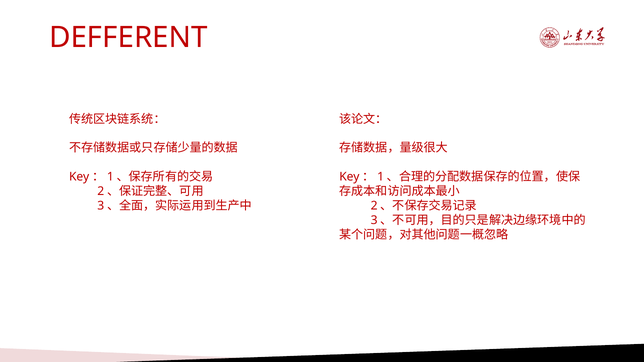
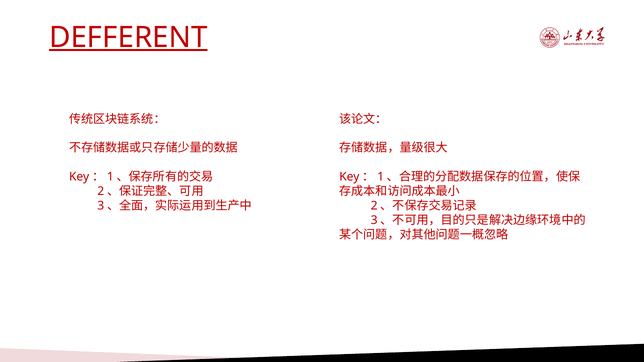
DEFFERENT underline: none -> present
